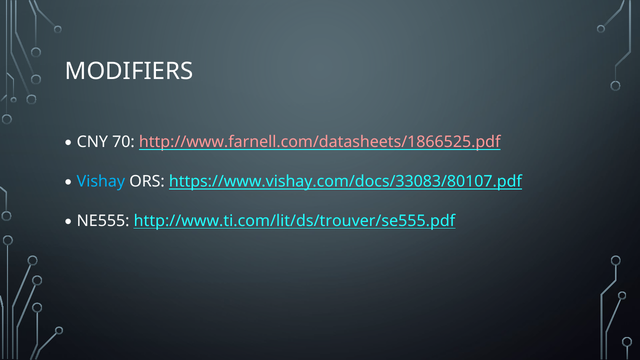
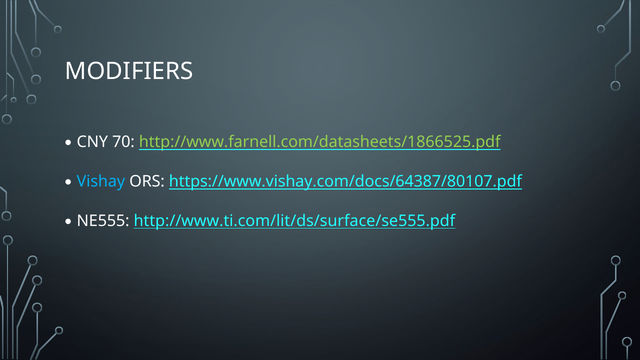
http://www.farnell.com/datasheets/1866525.pdf colour: pink -> light green
https://www.vishay.com/docs/33083/80107.pdf: https://www.vishay.com/docs/33083/80107.pdf -> https://www.vishay.com/docs/64387/80107.pdf
http://www.ti.com/lit/ds/trouver/se555.pdf: http://www.ti.com/lit/ds/trouver/se555.pdf -> http://www.ti.com/lit/ds/surface/se555.pdf
